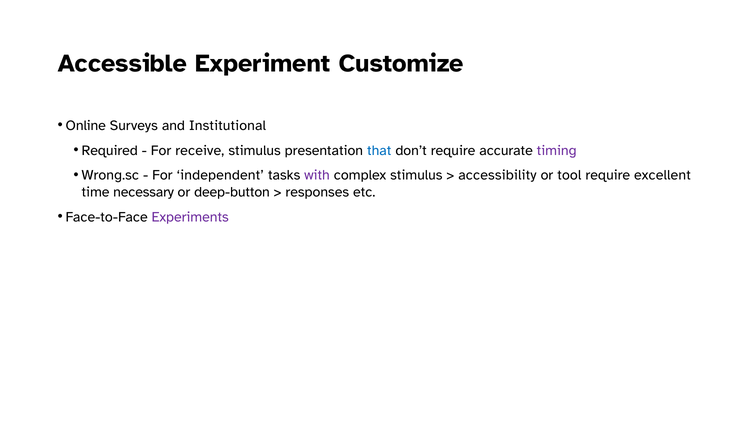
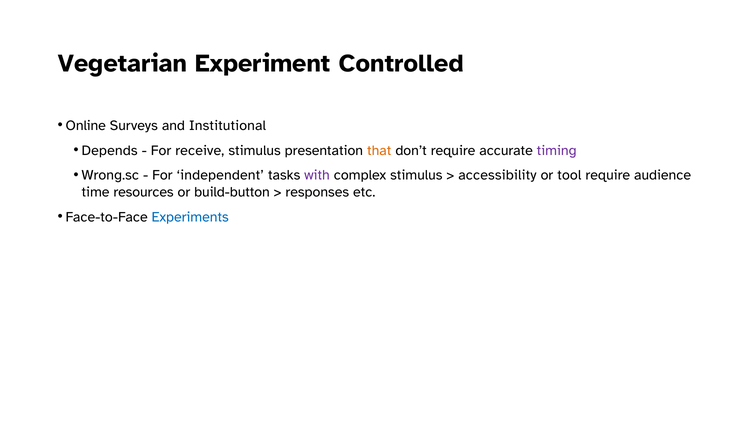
Accessible: Accessible -> Vegetarian
Customize: Customize -> Controlled
Required: Required -> Depends
that colour: blue -> orange
excellent: excellent -> audience
necessary: necessary -> resources
deep-button: deep-button -> build-button
Experiments colour: purple -> blue
